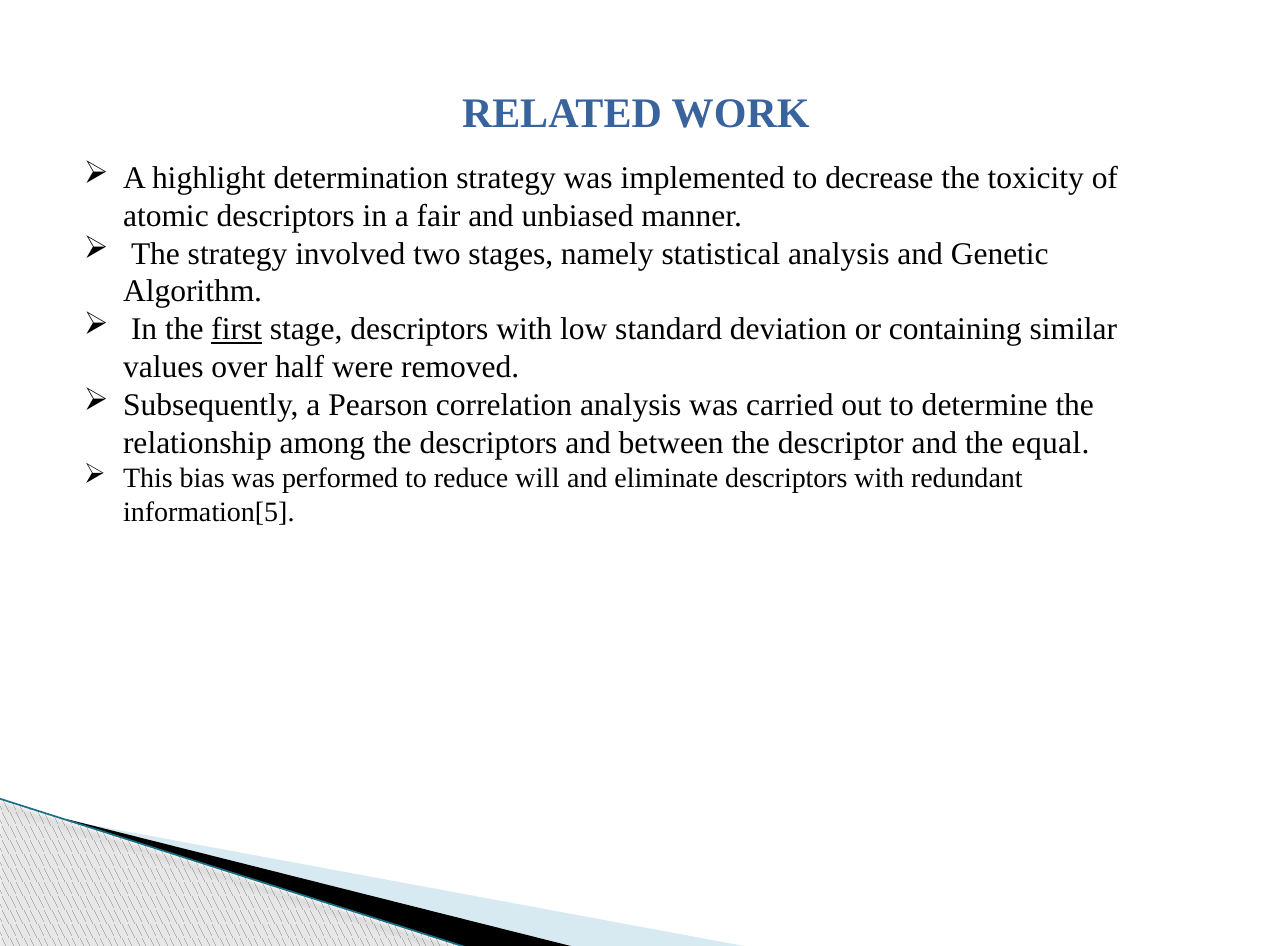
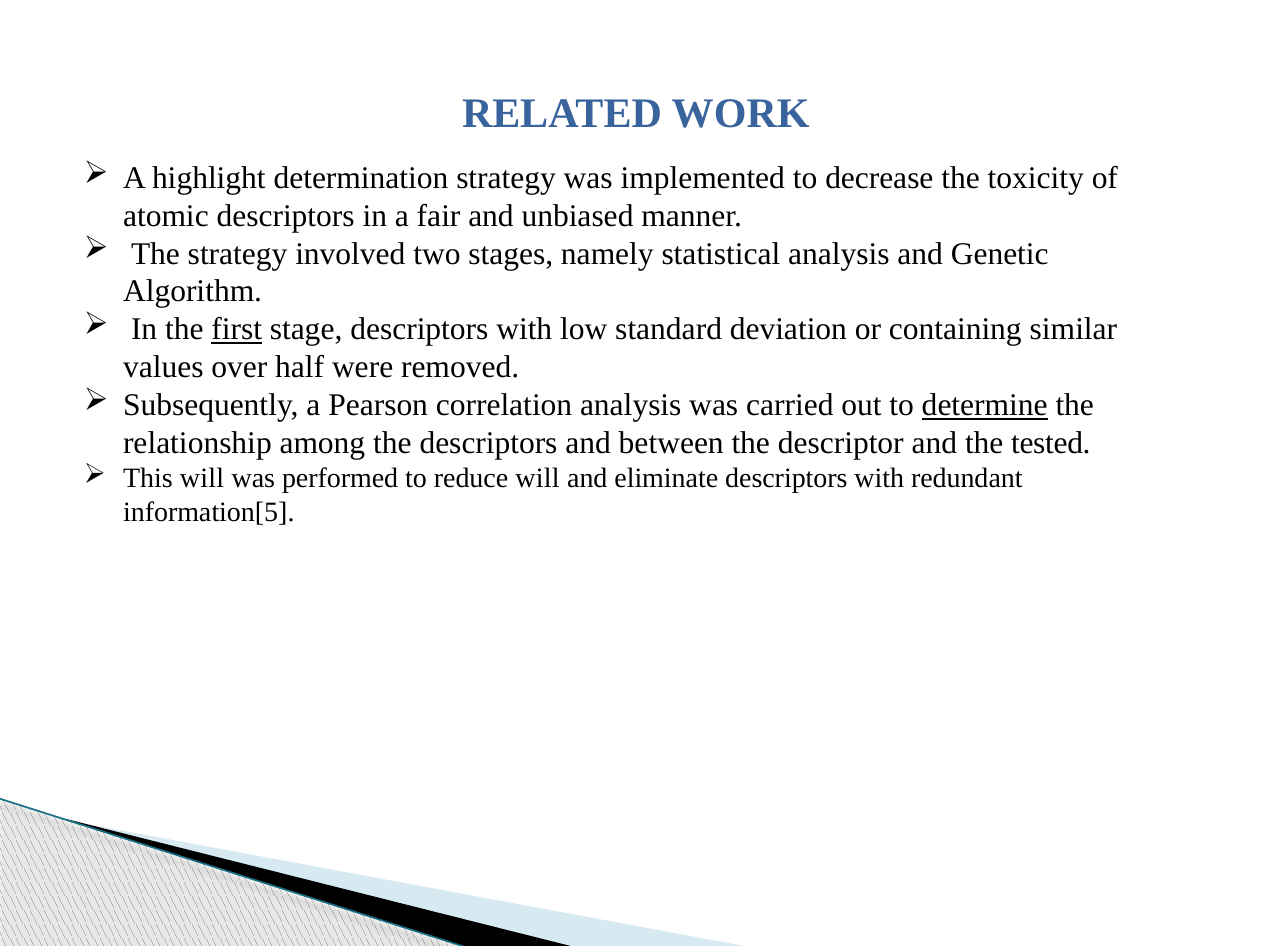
determine underline: none -> present
equal: equal -> tested
This bias: bias -> will
